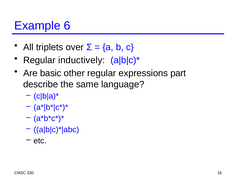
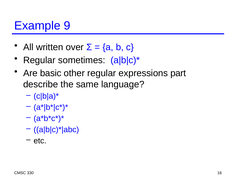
6: 6 -> 9
triplets: triplets -> written
inductively: inductively -> sometimes
